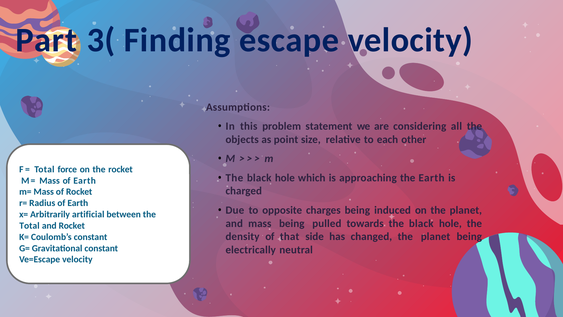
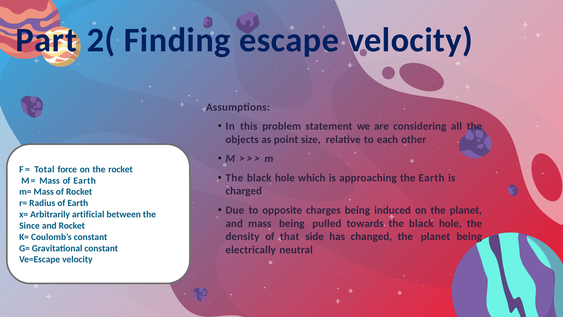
3(: 3( -> 2(
Total at (29, 225): Total -> Since
